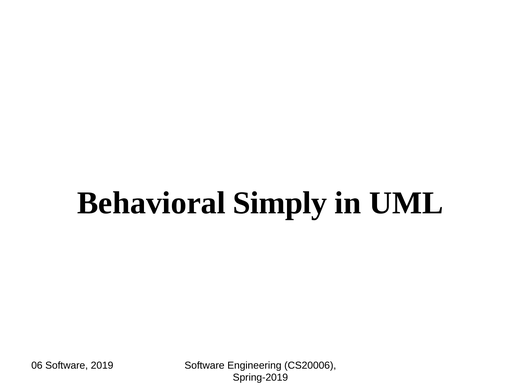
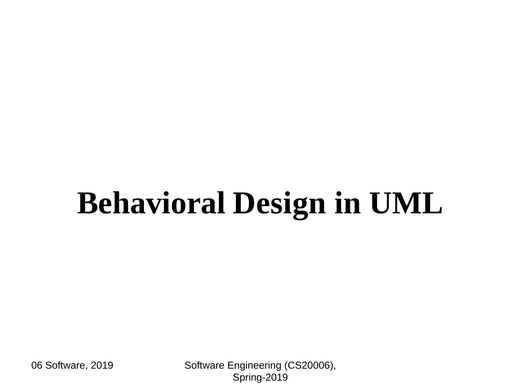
Simply: Simply -> Design
